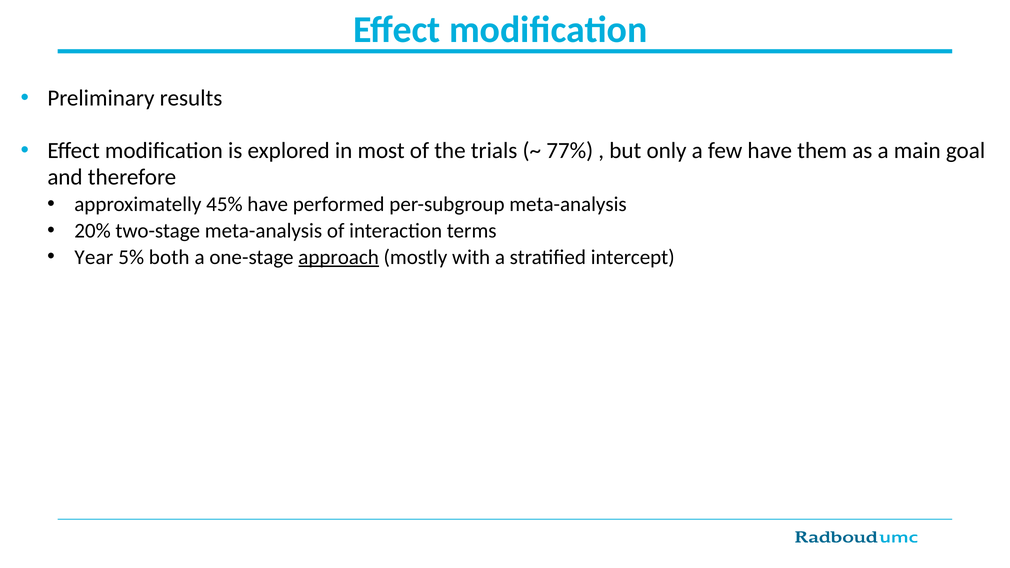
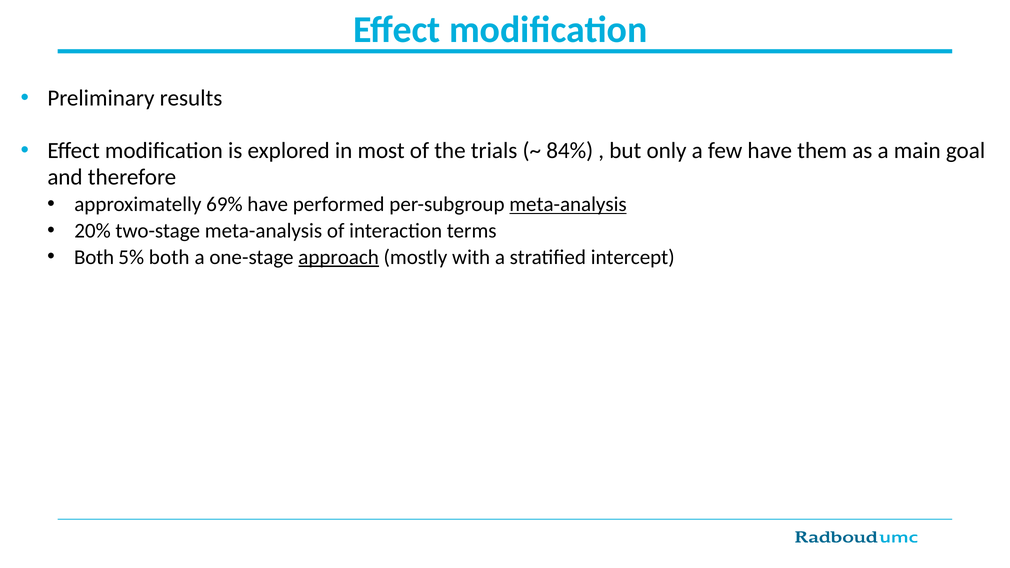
77%: 77% -> 84%
45%: 45% -> 69%
meta-analysis at (568, 205) underline: none -> present
Year at (94, 257): Year -> Both
